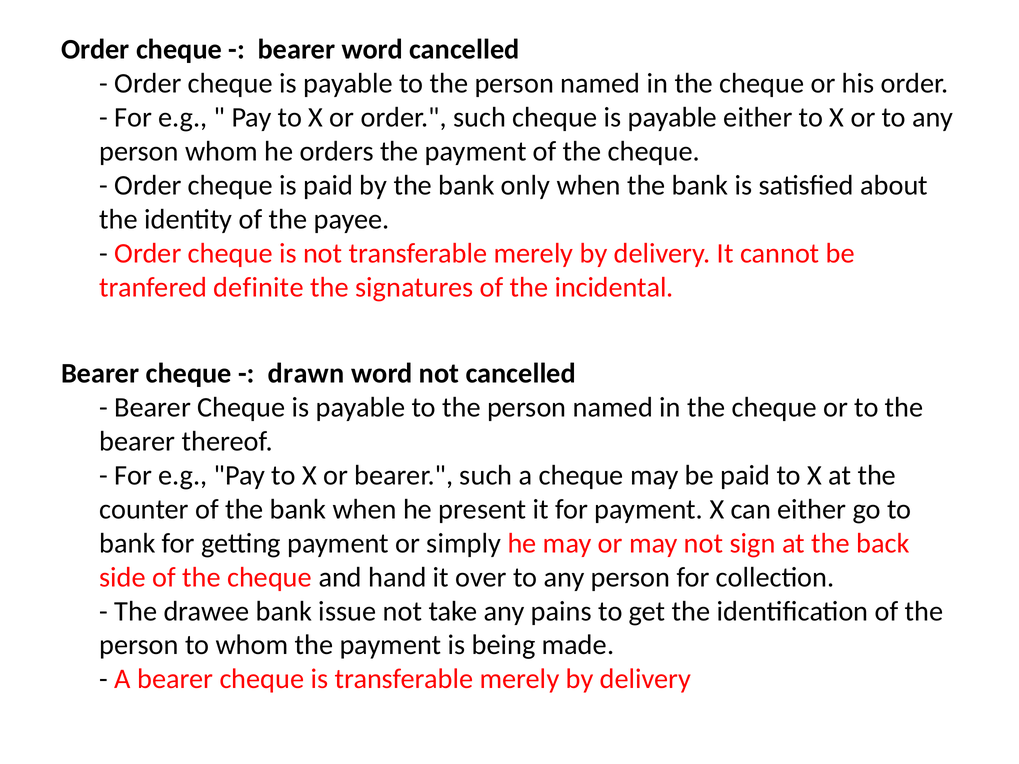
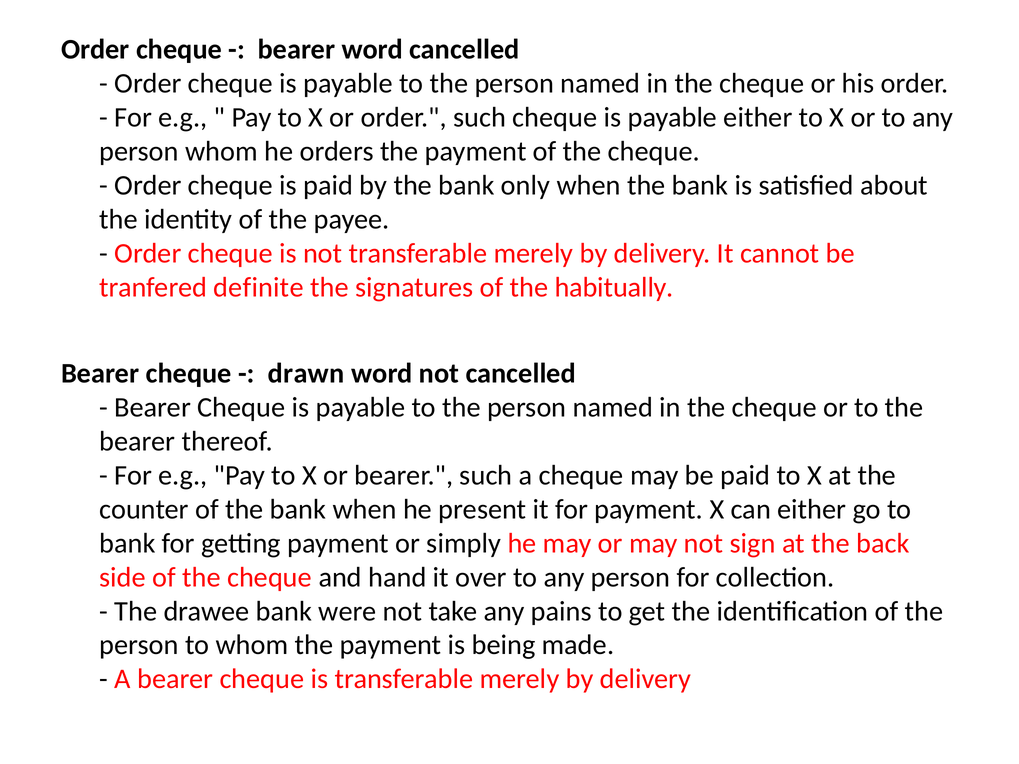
incidental: incidental -> habitually
issue: issue -> were
